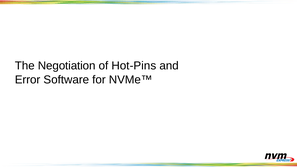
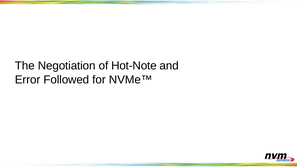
Hot-Pins: Hot-Pins -> Hot-Note
Software: Software -> Followed
